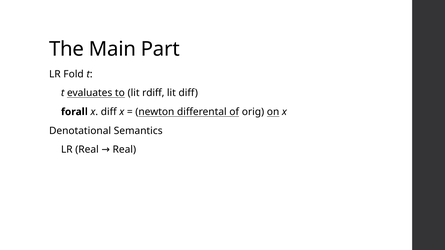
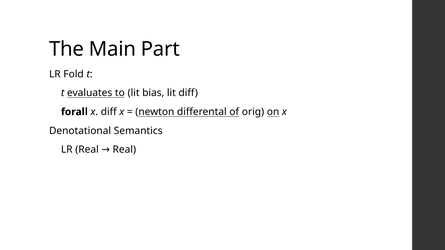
rdiff: rdiff -> bias
